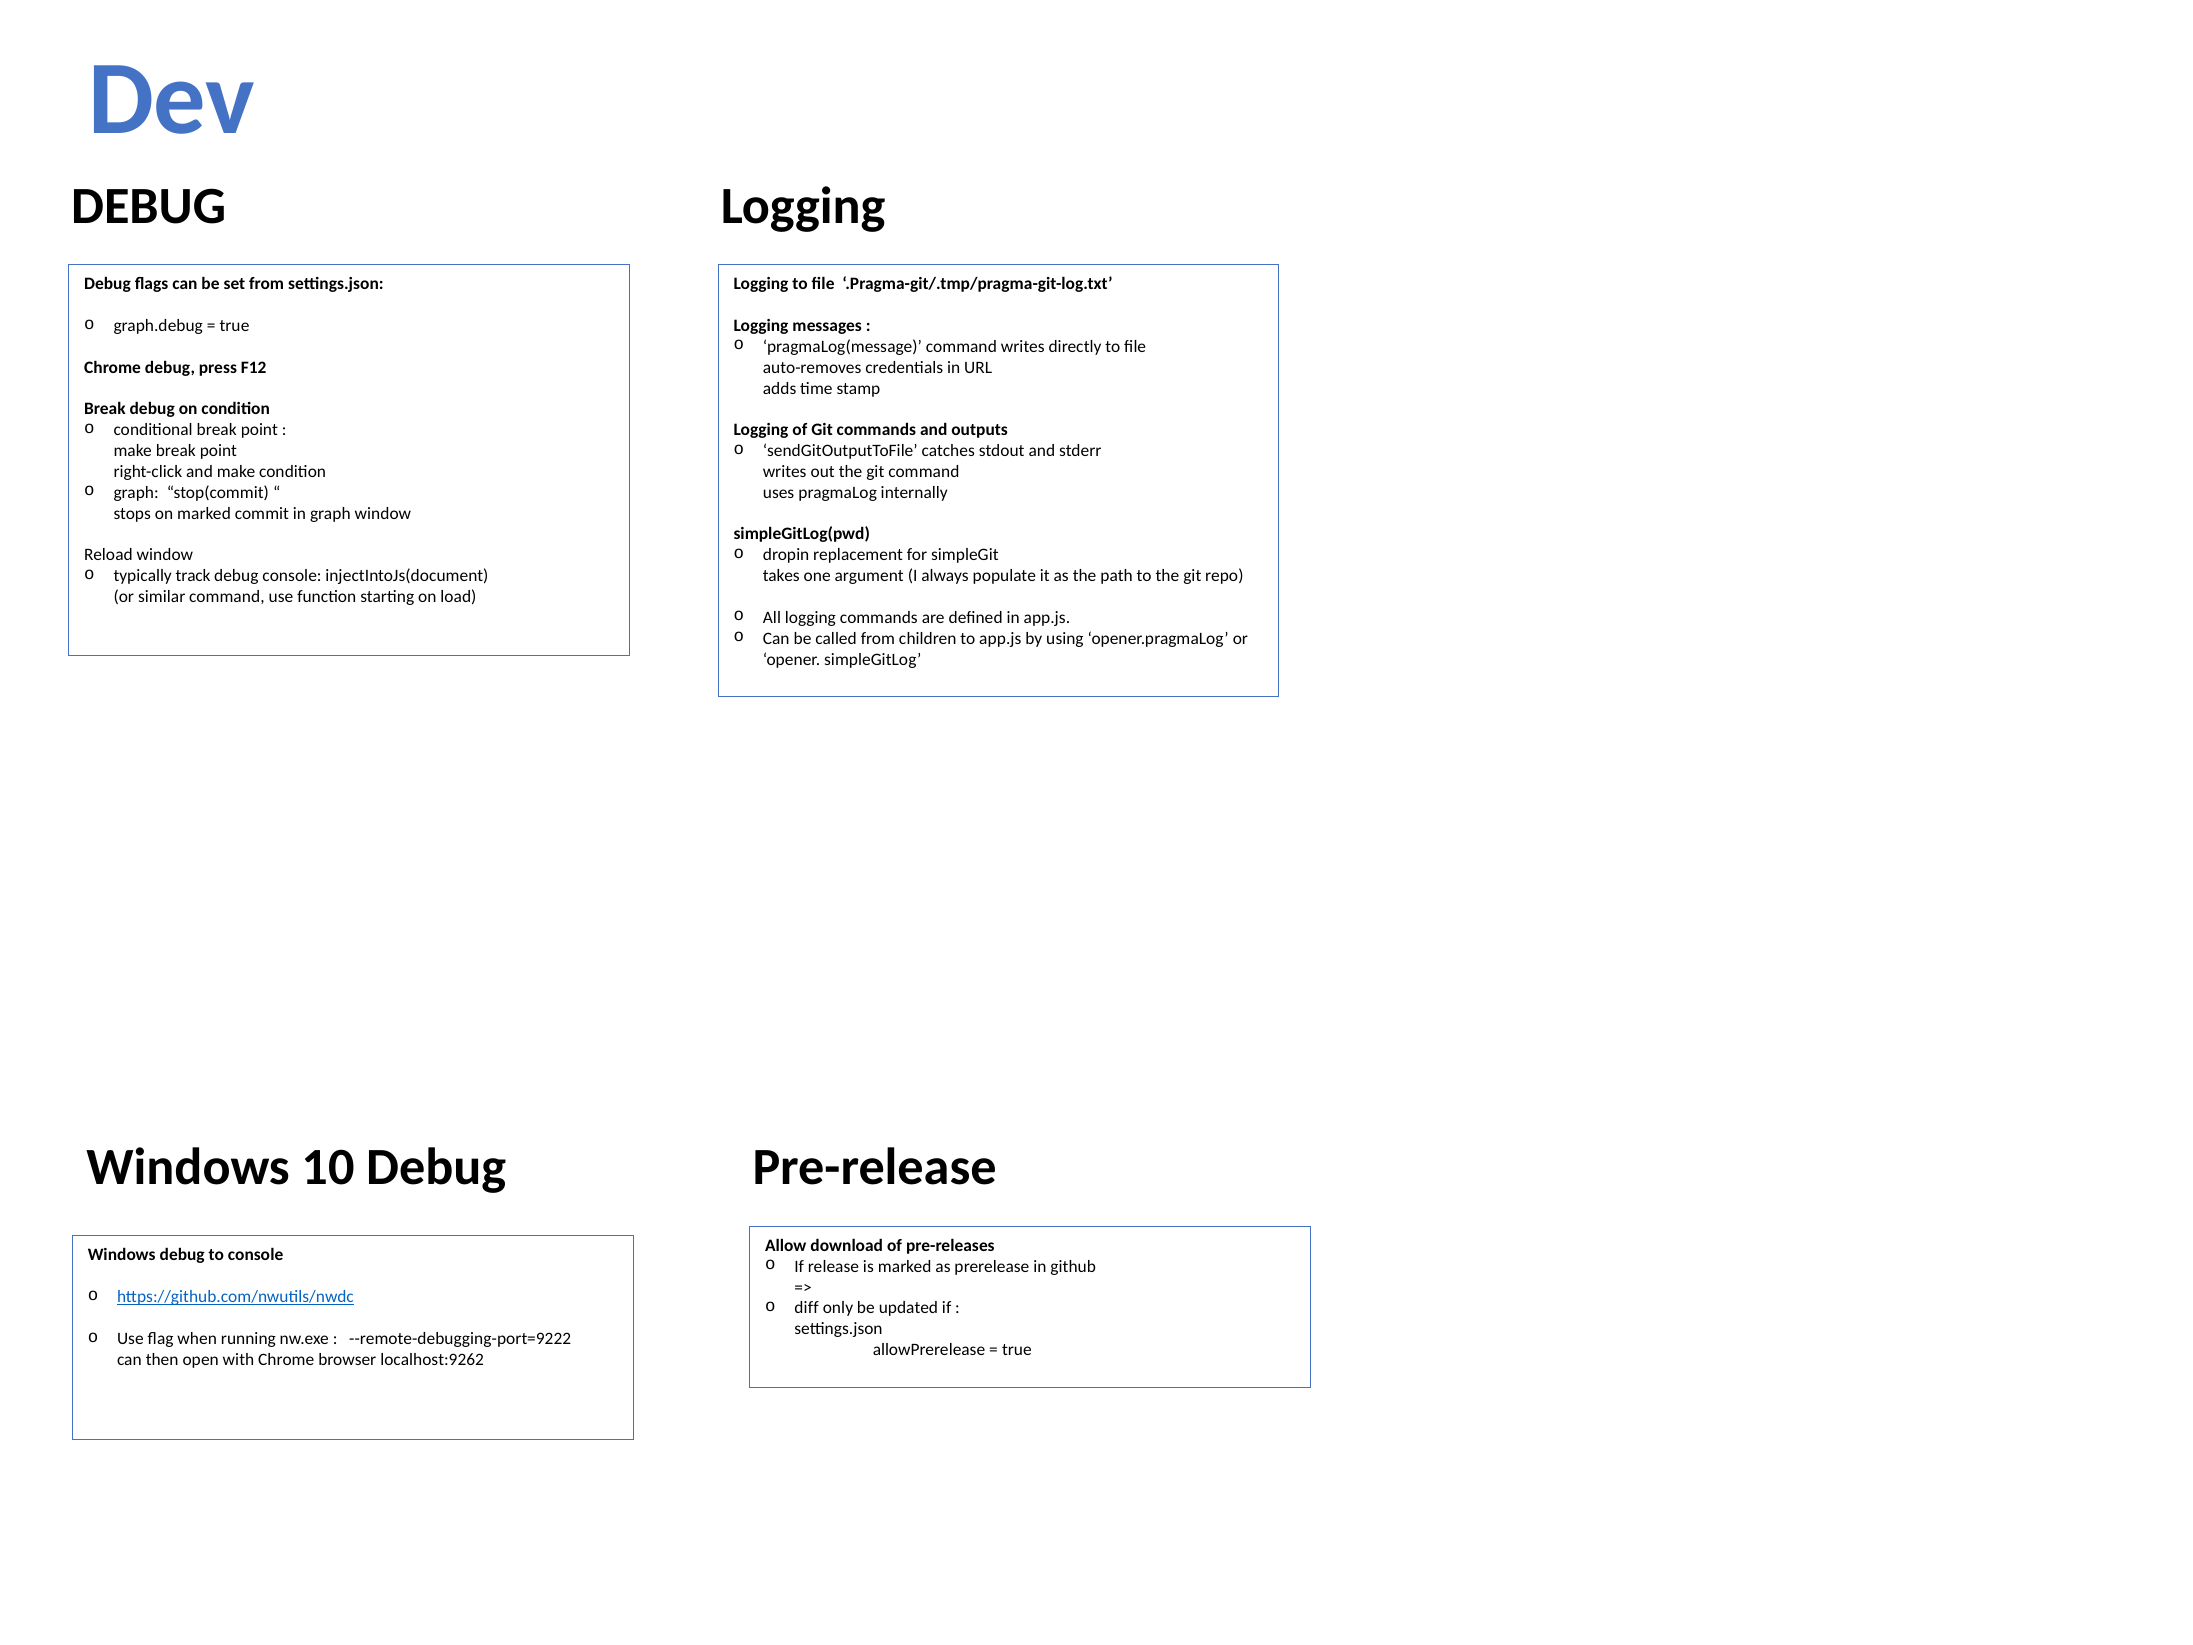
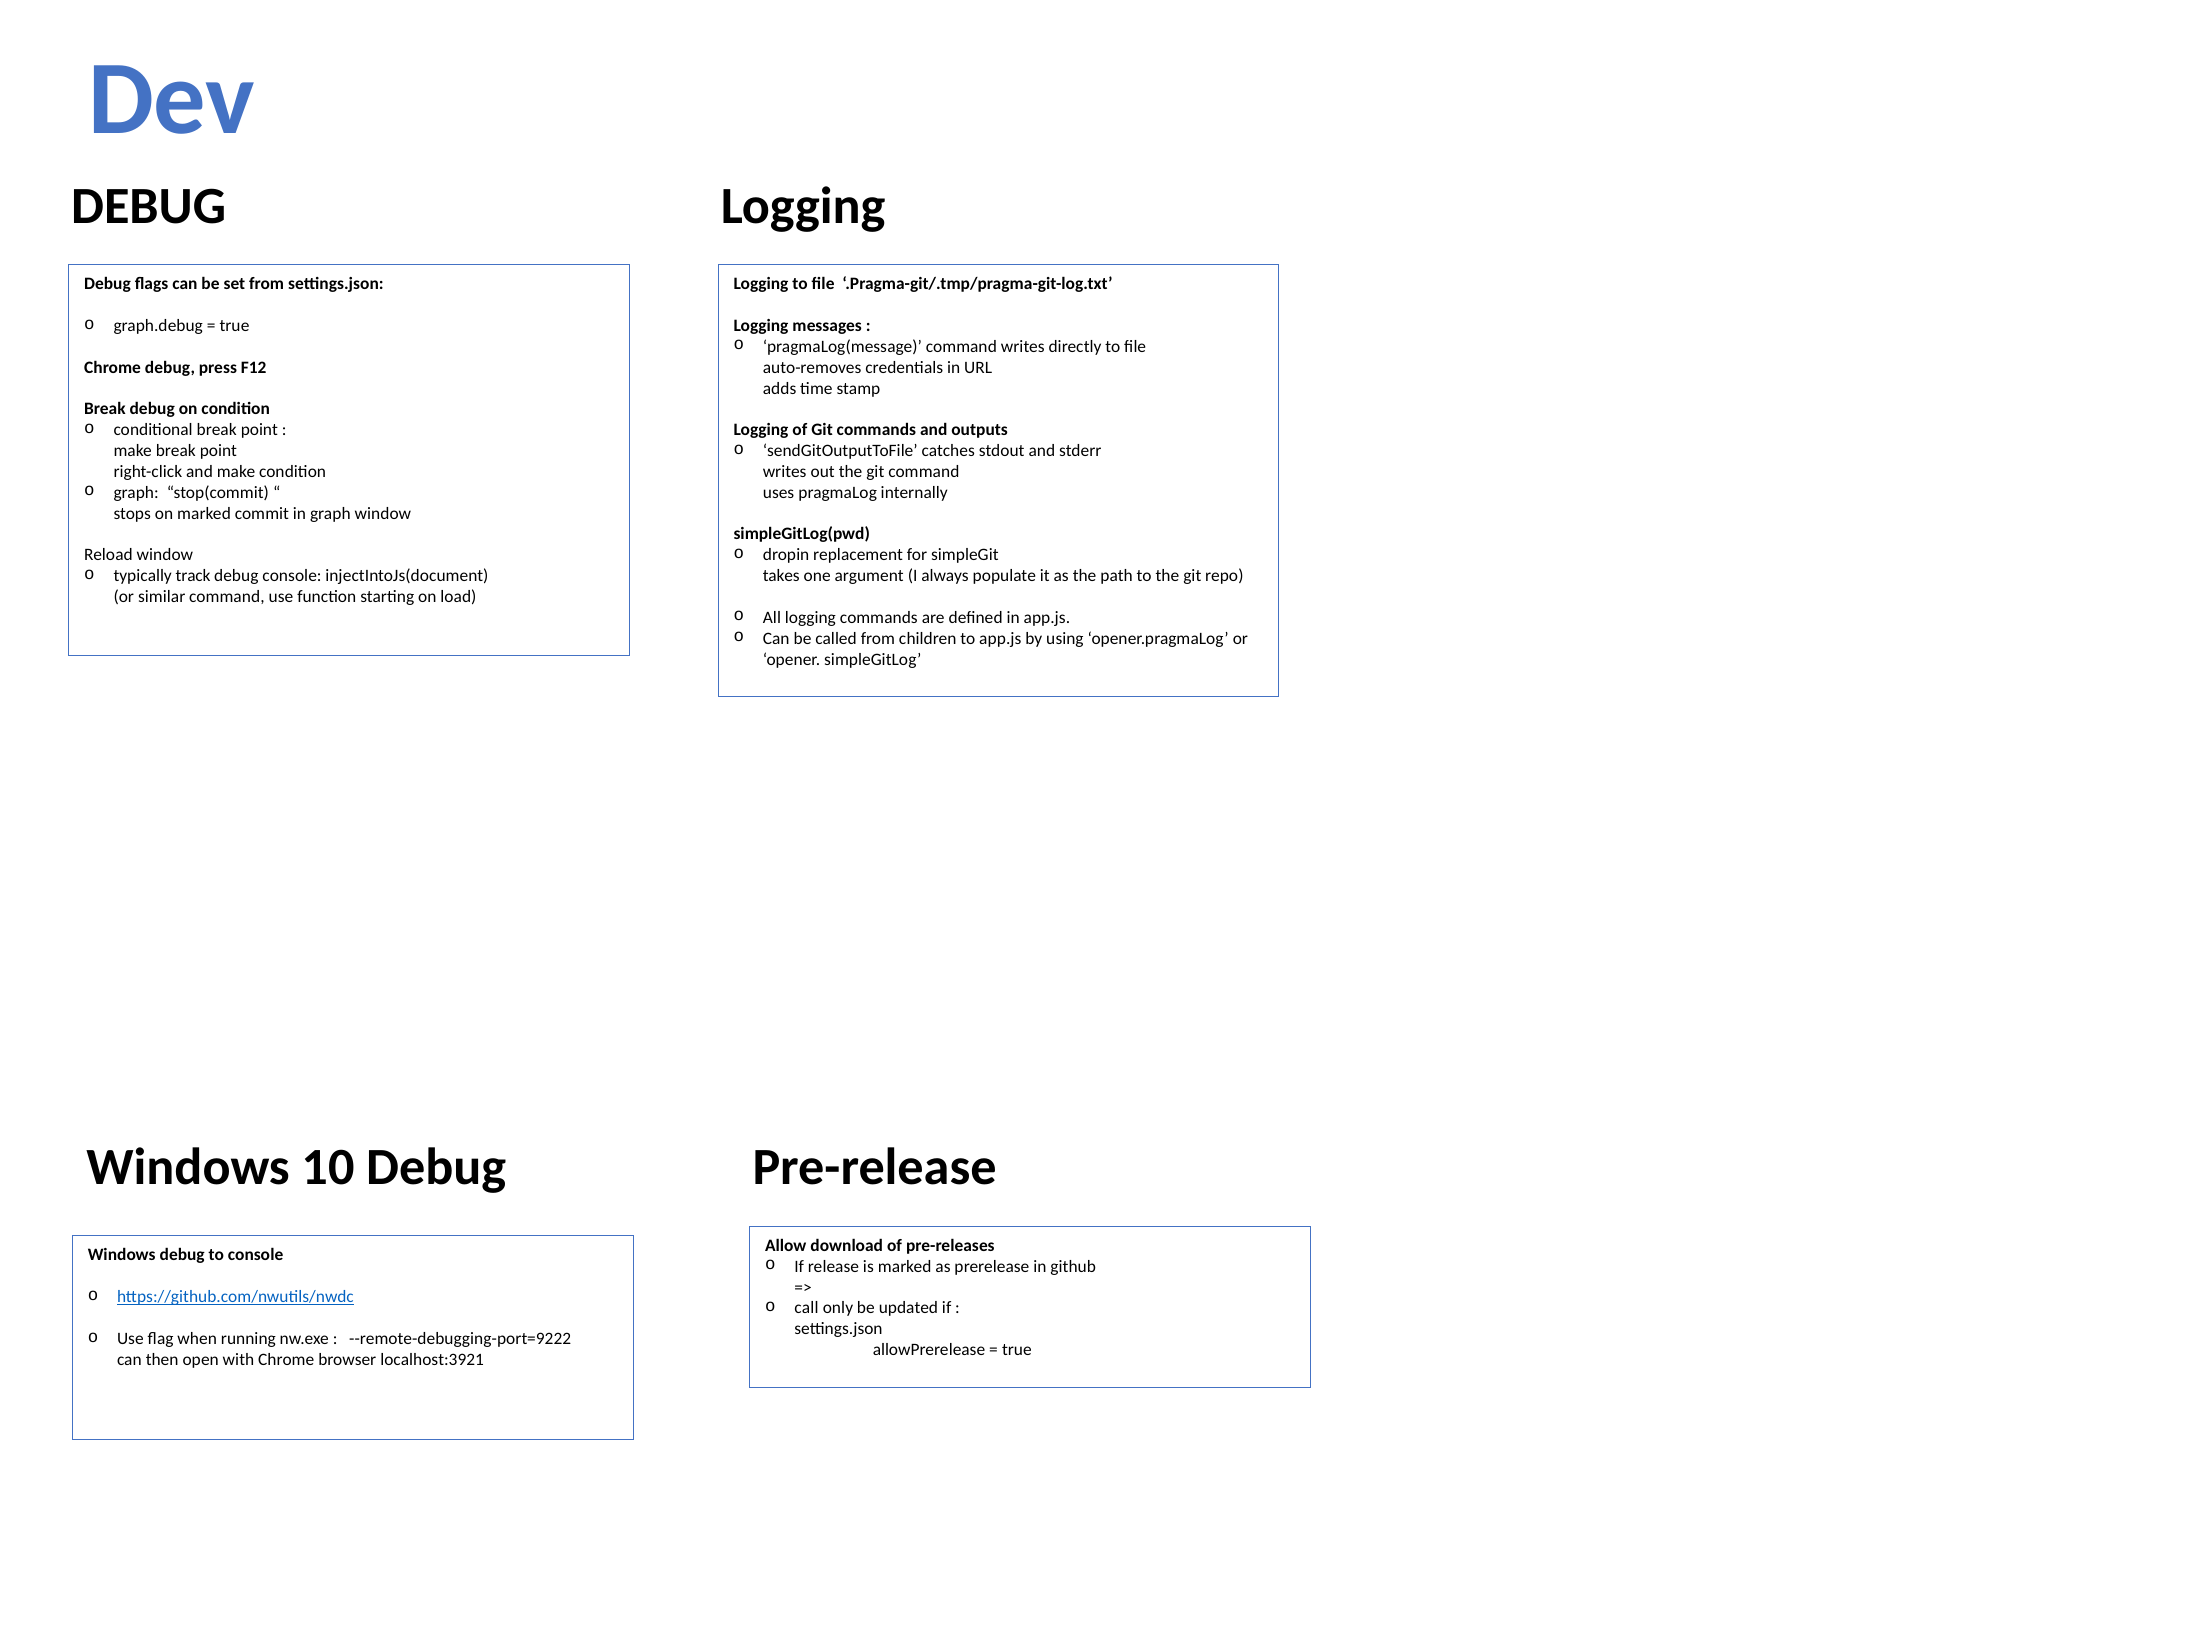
diff: diff -> call
localhost:9262: localhost:9262 -> localhost:3921
